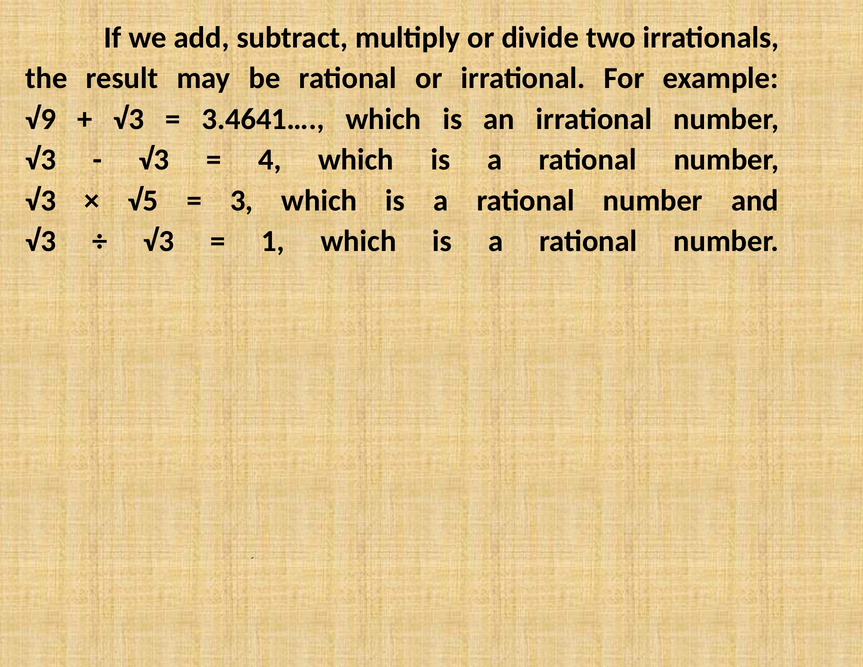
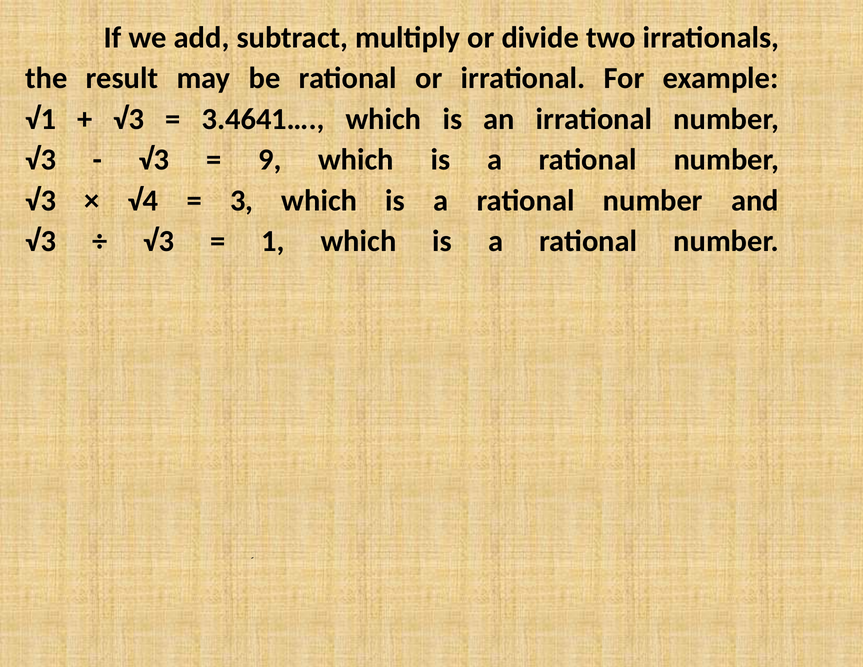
√9: √9 -> √1
4: 4 -> 9
√5: √5 -> √4
